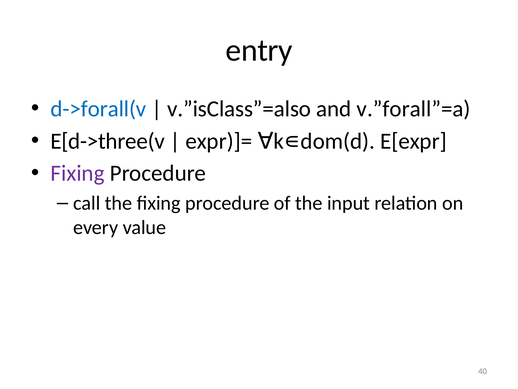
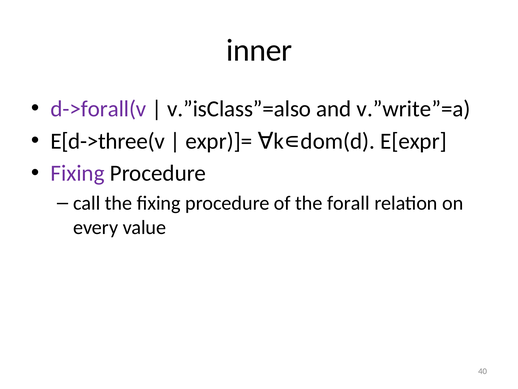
entry: entry -> inner
d->forall(v colour: blue -> purple
v.”forall”=a: v.”forall”=a -> v.”write”=a
input: input -> forall
